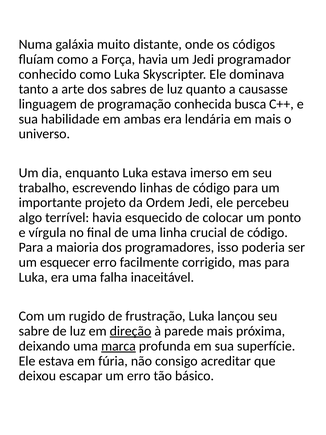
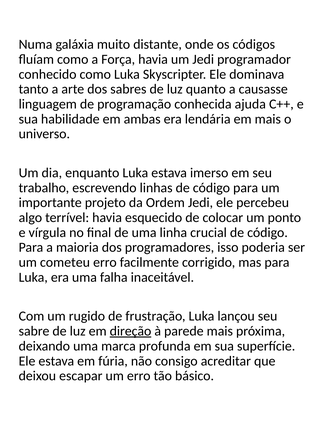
busca: busca -> ajuda
esquecer: esquecer -> cometeu
marca underline: present -> none
